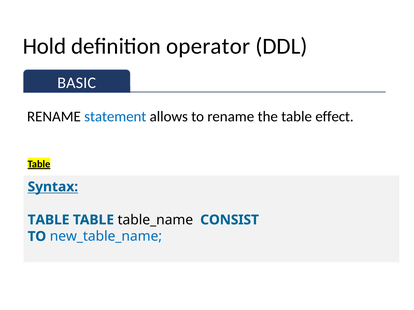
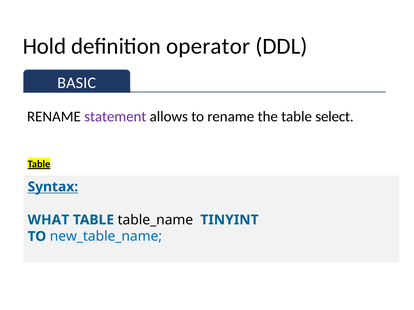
statement colour: blue -> purple
effect: effect -> select
TABLE at (49, 220): TABLE -> WHAT
CONSIST: CONSIST -> TINYINT
